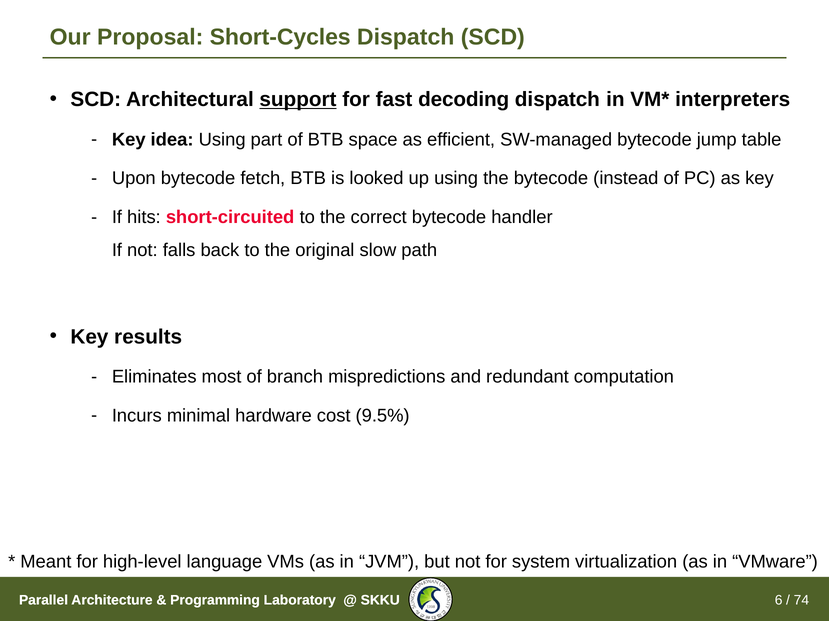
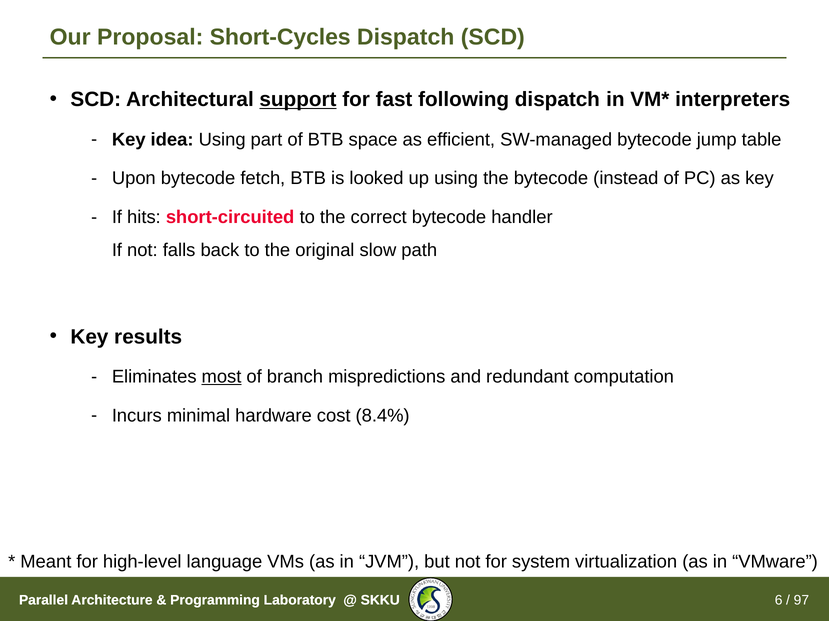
decoding: decoding -> following
most underline: none -> present
9.5%: 9.5% -> 8.4%
74: 74 -> 97
